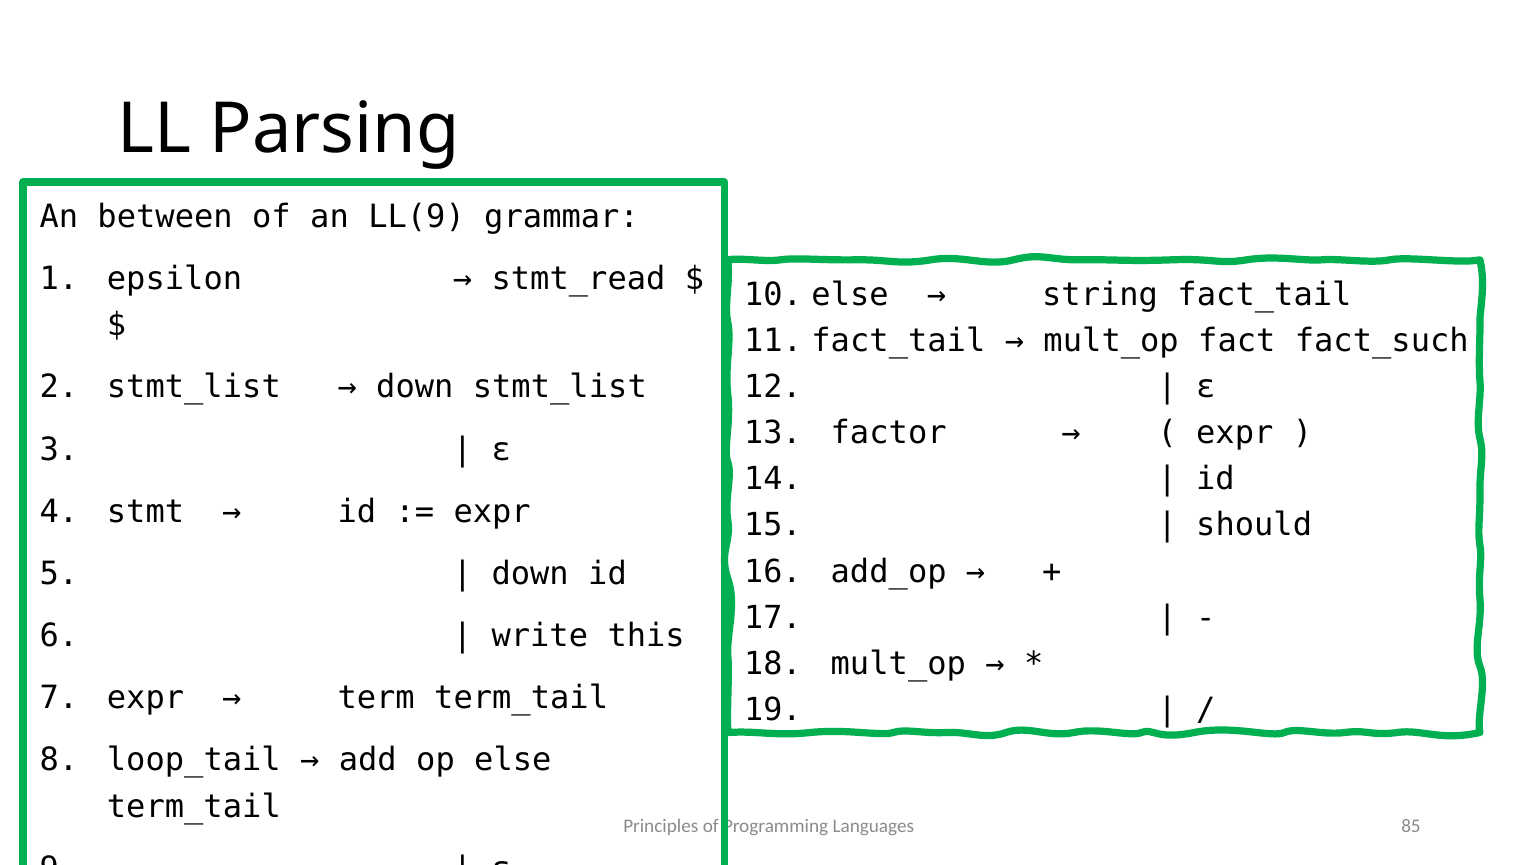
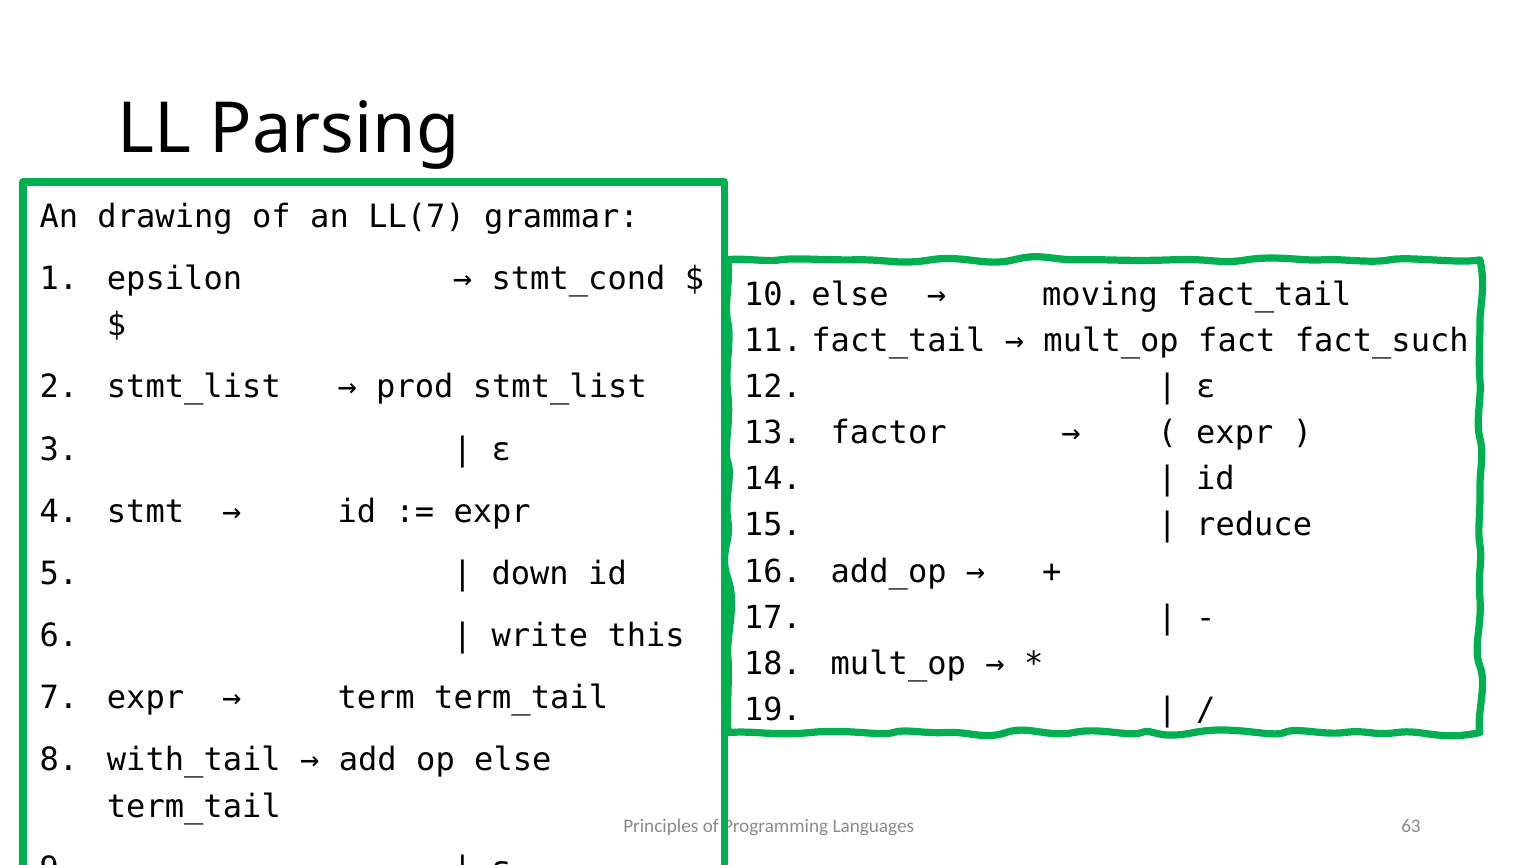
between: between -> drawing
LL(9: LL(9 -> LL(7
stmt_read: stmt_read -> stmt_cond
string: string -> moving
down at (415, 387): down -> prod
should: should -> reduce
loop_tail: loop_tail -> with_tail
85: 85 -> 63
